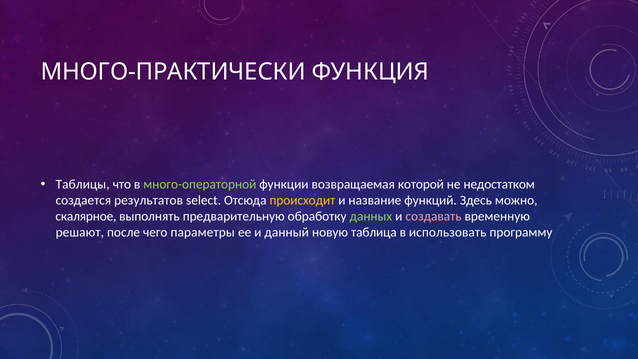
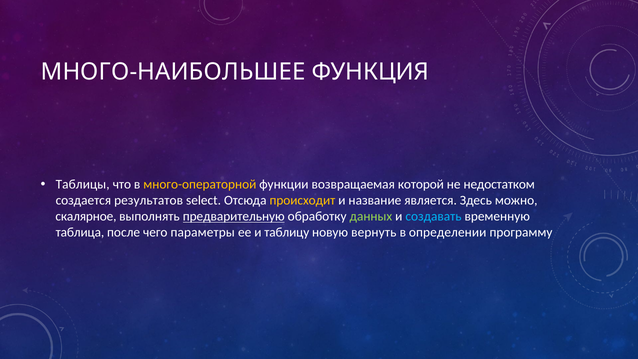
МНОГО-ПРАКТИЧЕСКИ: МНОГО-ПРАКТИЧЕСКИ -> МНОГО-НАИБОЛЬШЕЕ
много-операторной colour: light green -> yellow
функций: функций -> является
предварительную underline: none -> present
создавать colour: pink -> light blue
решают: решают -> таблица
данный: данный -> таблицу
таблица: таблица -> вернуть
использовать: использовать -> определении
